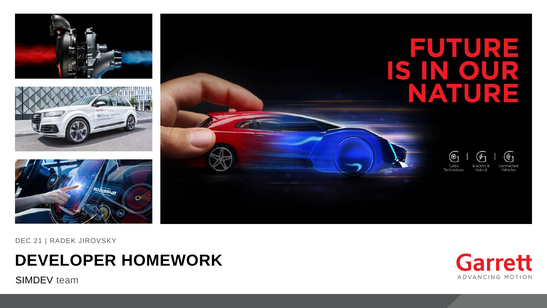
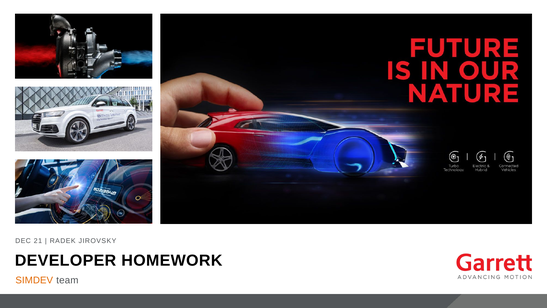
SIMDEV colour: black -> orange
